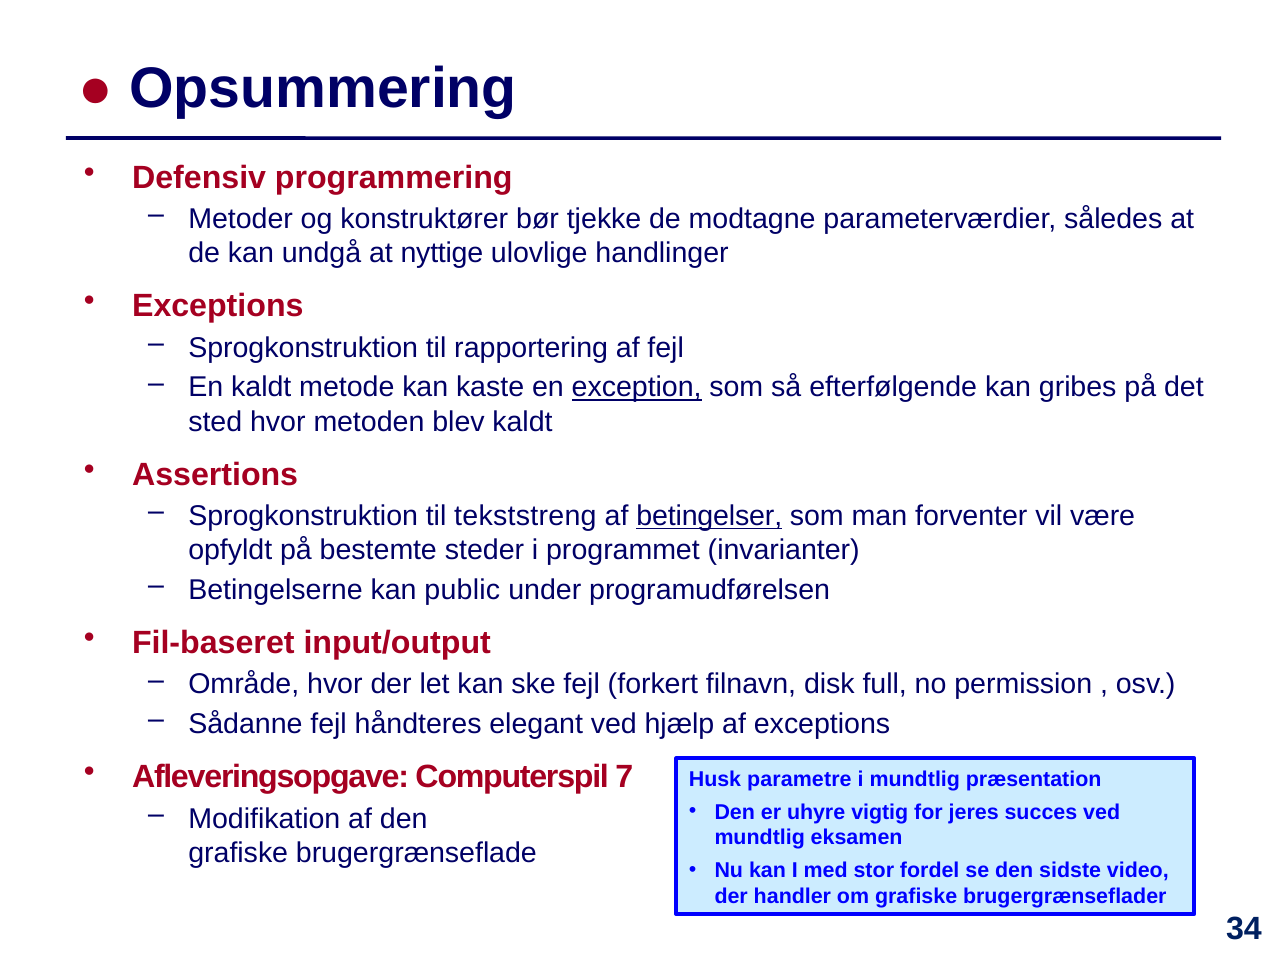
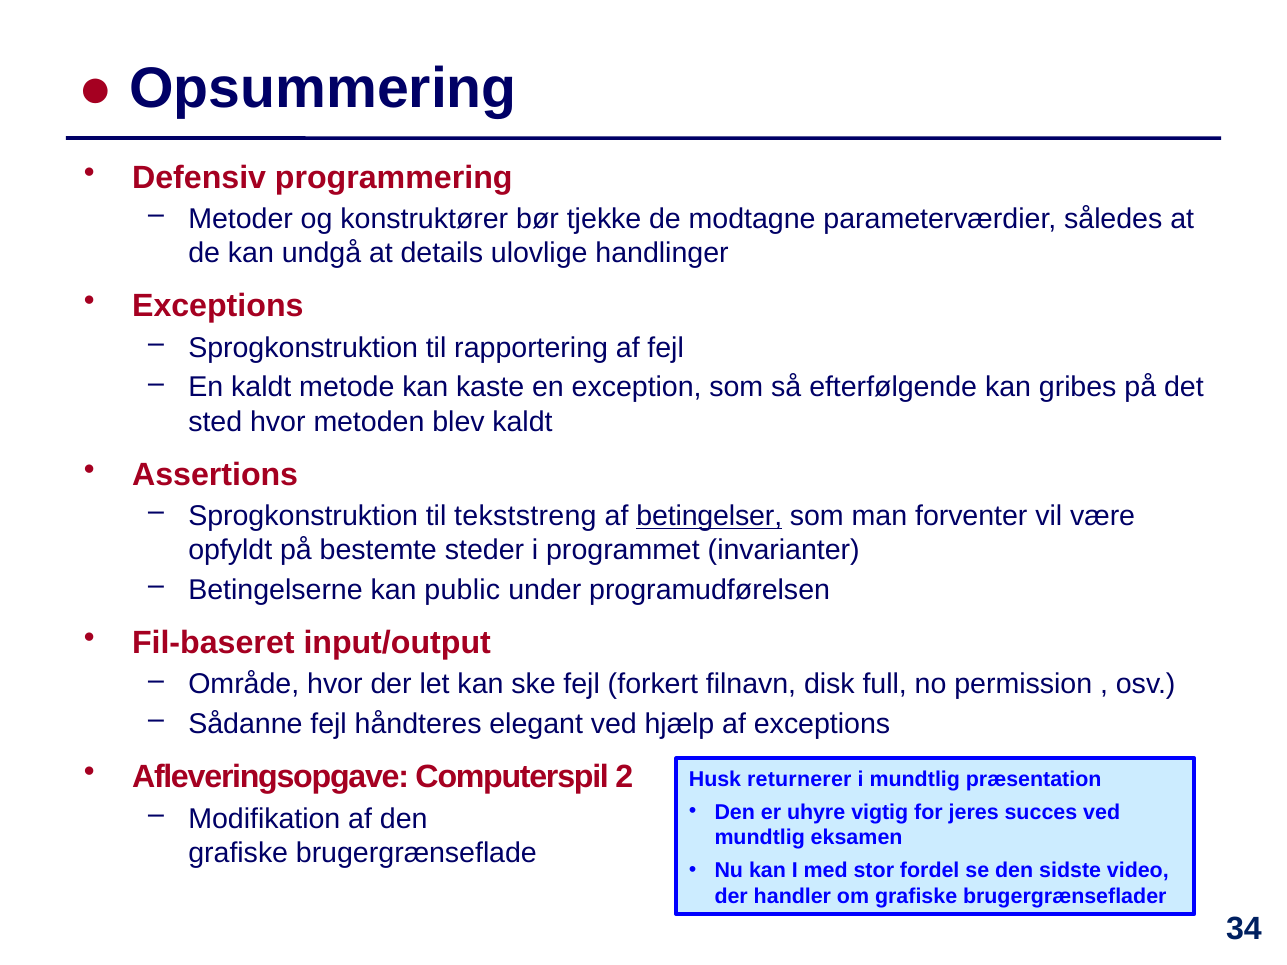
nyttige: nyttige -> details
exception underline: present -> none
7: 7 -> 2
parametre: parametre -> returnerer
